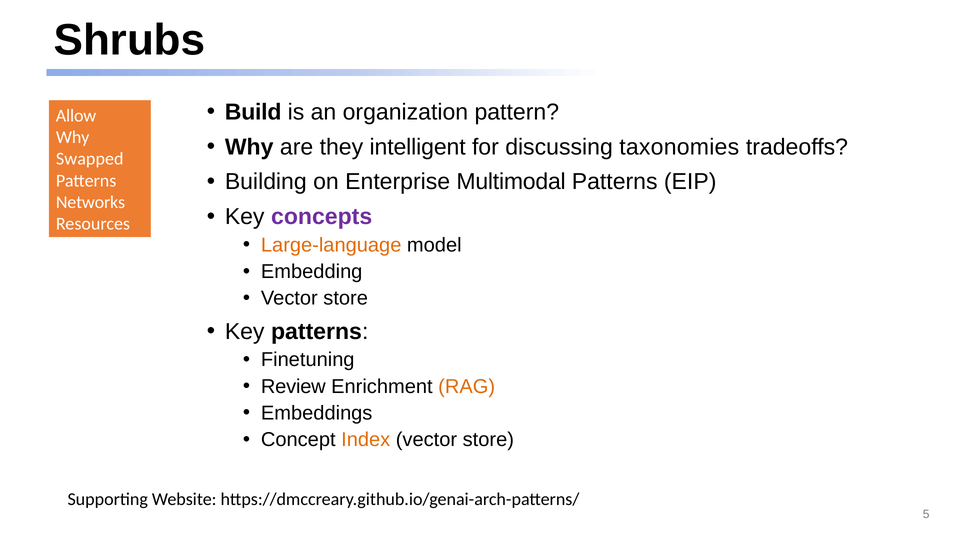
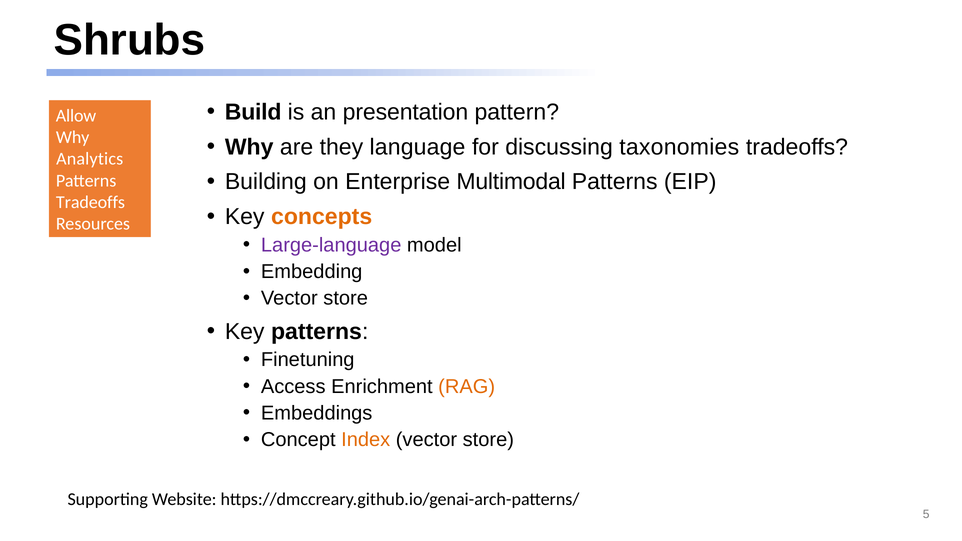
organization: organization -> presentation
intelligent: intelligent -> language
Swapped: Swapped -> Analytics
Networks at (91, 202): Networks -> Tradeoffs
concepts colour: purple -> orange
Large-language colour: orange -> purple
Review: Review -> Access
